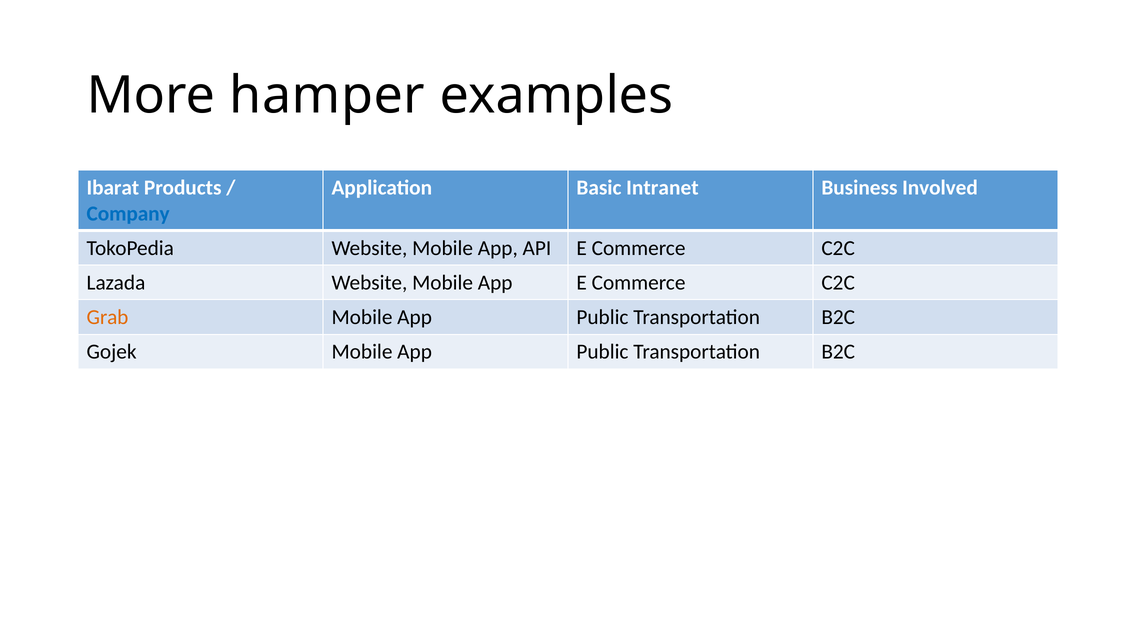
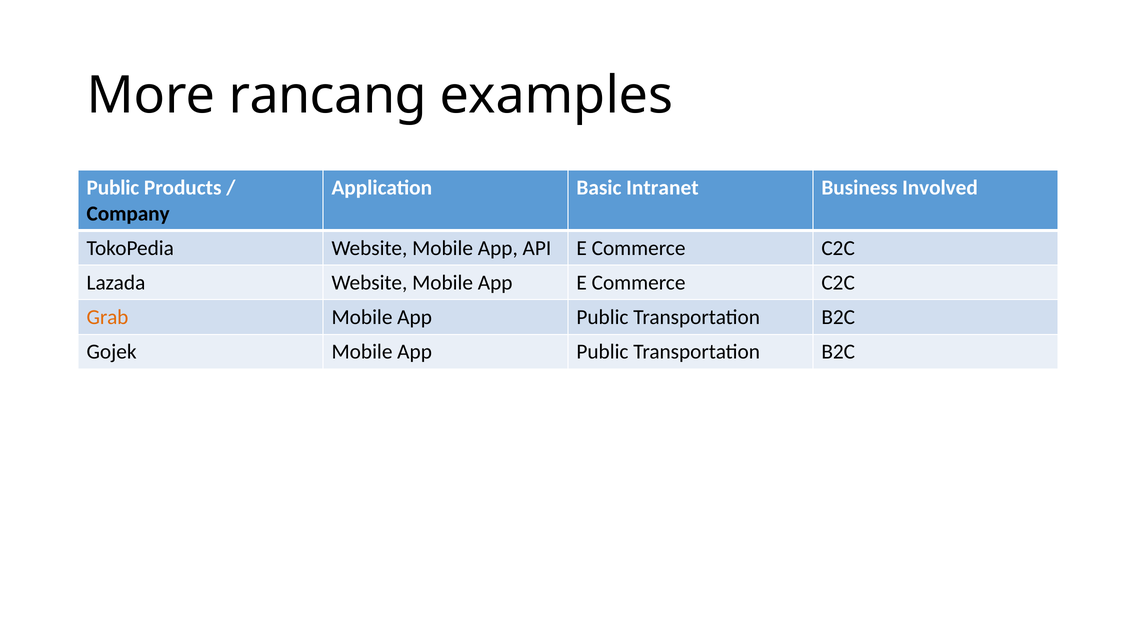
hamper: hamper -> rancang
Ibarat at (113, 188): Ibarat -> Public
Company colour: blue -> black
